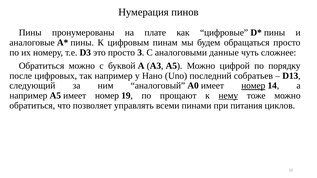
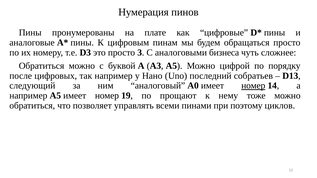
данные: данные -> бизнеса
нему underline: present -> none
питания: питания -> поэтому
